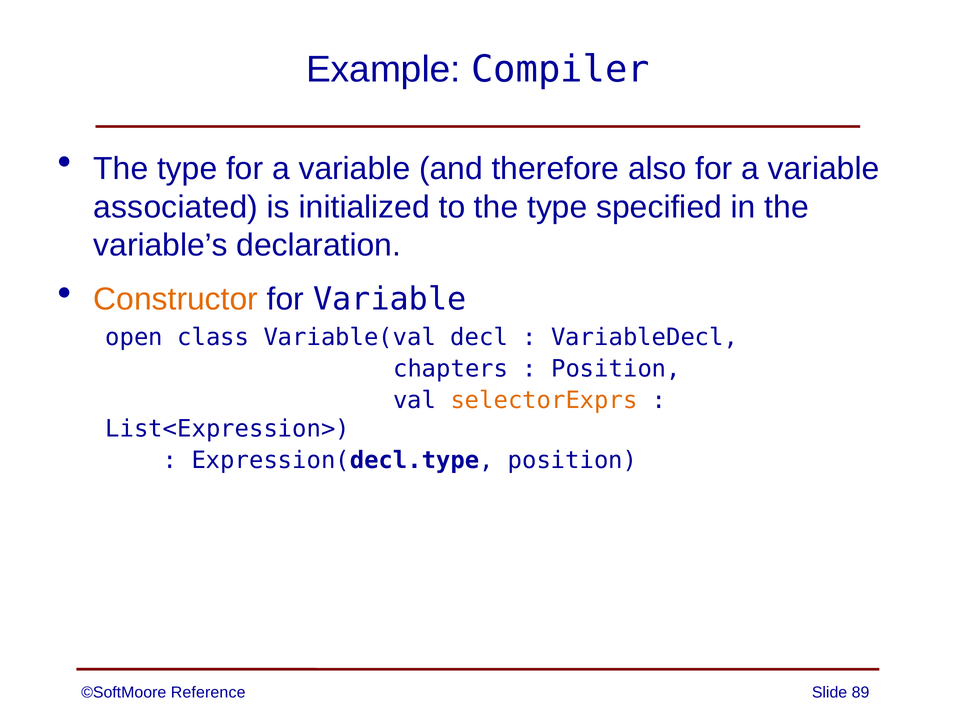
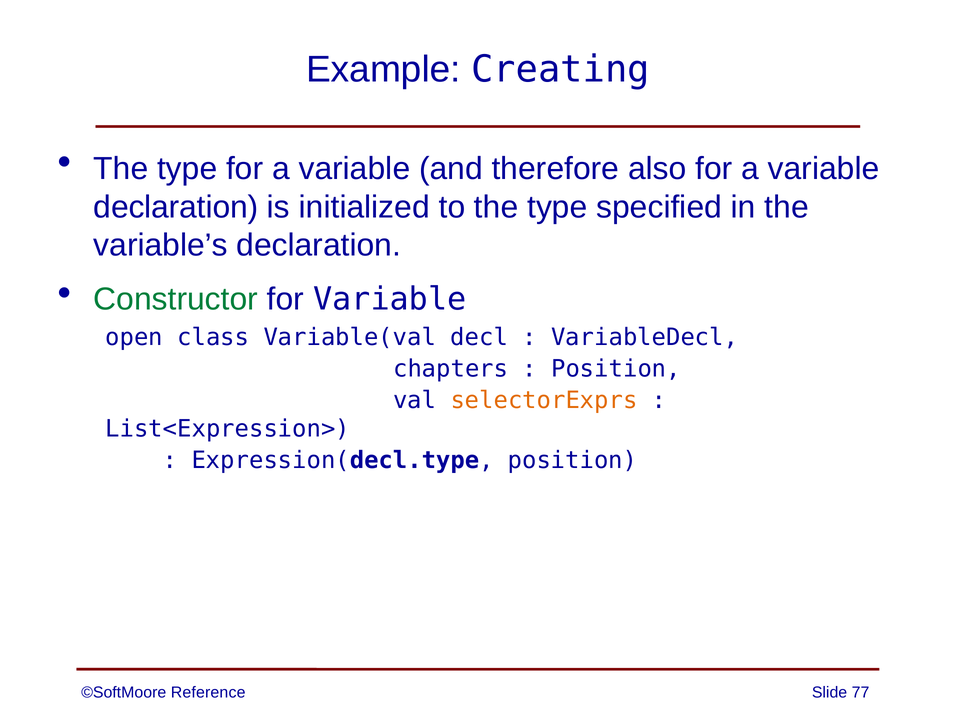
Compiler: Compiler -> Creating
associated at (176, 207): associated -> declaration
Constructor colour: orange -> green
89: 89 -> 77
